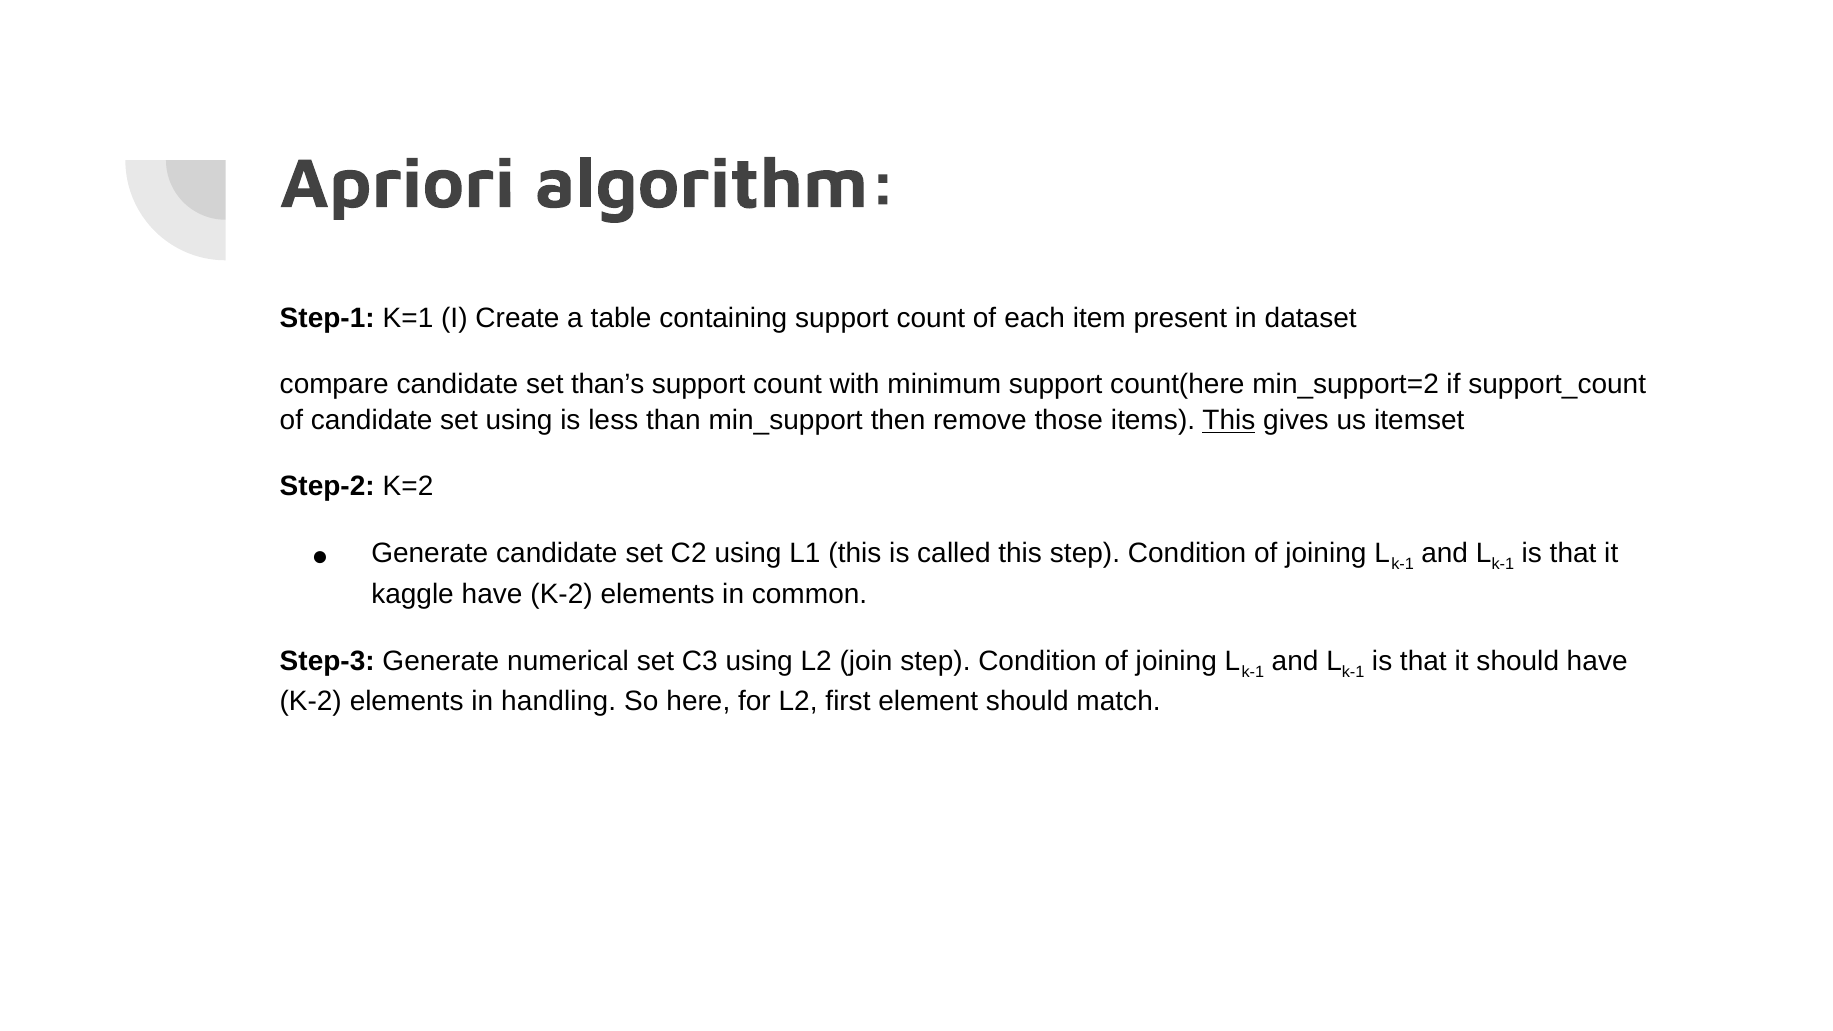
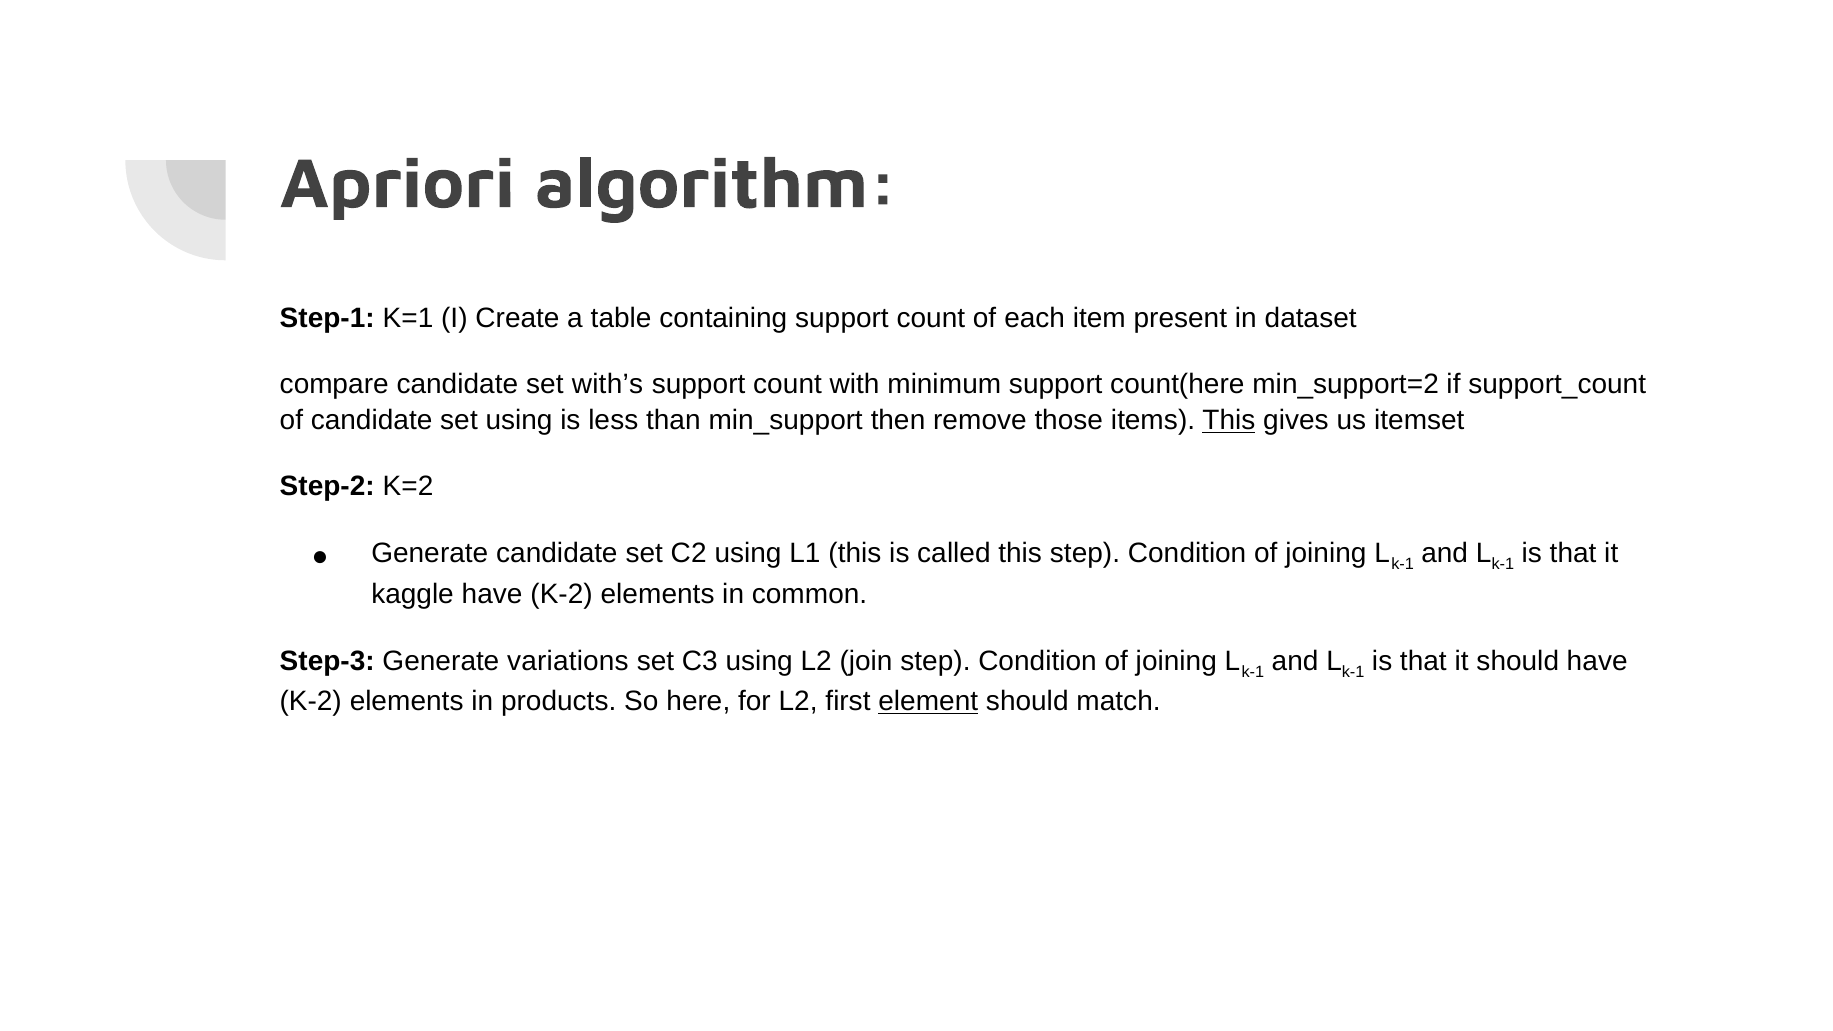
than’s: than’s -> with’s
numerical: numerical -> variations
handling: handling -> products
element underline: none -> present
